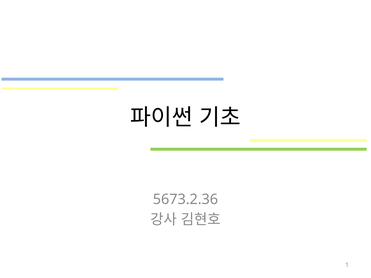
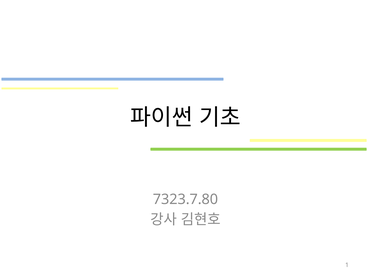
5673.2.36: 5673.2.36 -> 7323.7.80
